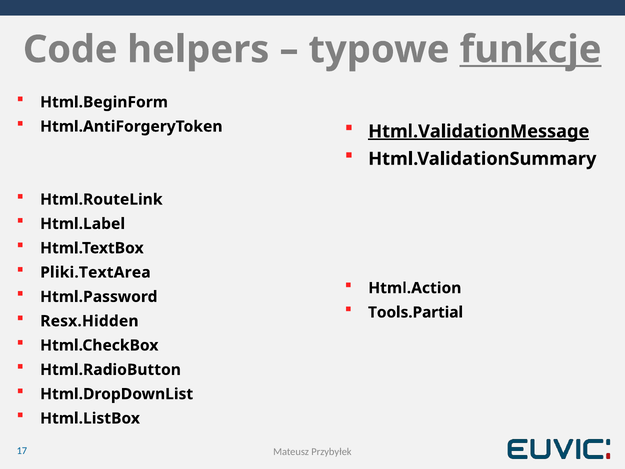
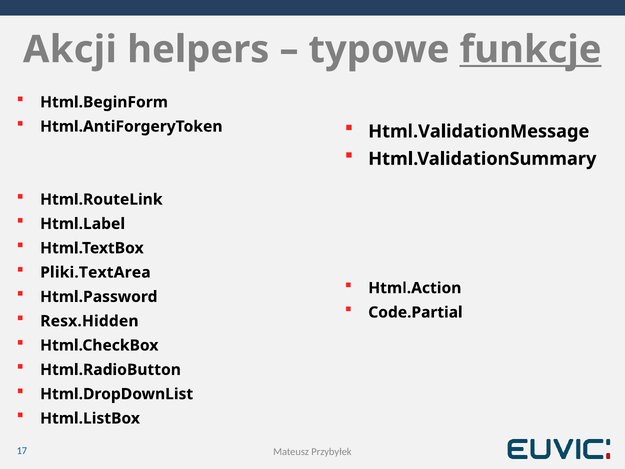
Code: Code -> Akcji
Html.ValidationMessage underline: present -> none
Tools.Partial: Tools.Partial -> Code.Partial
